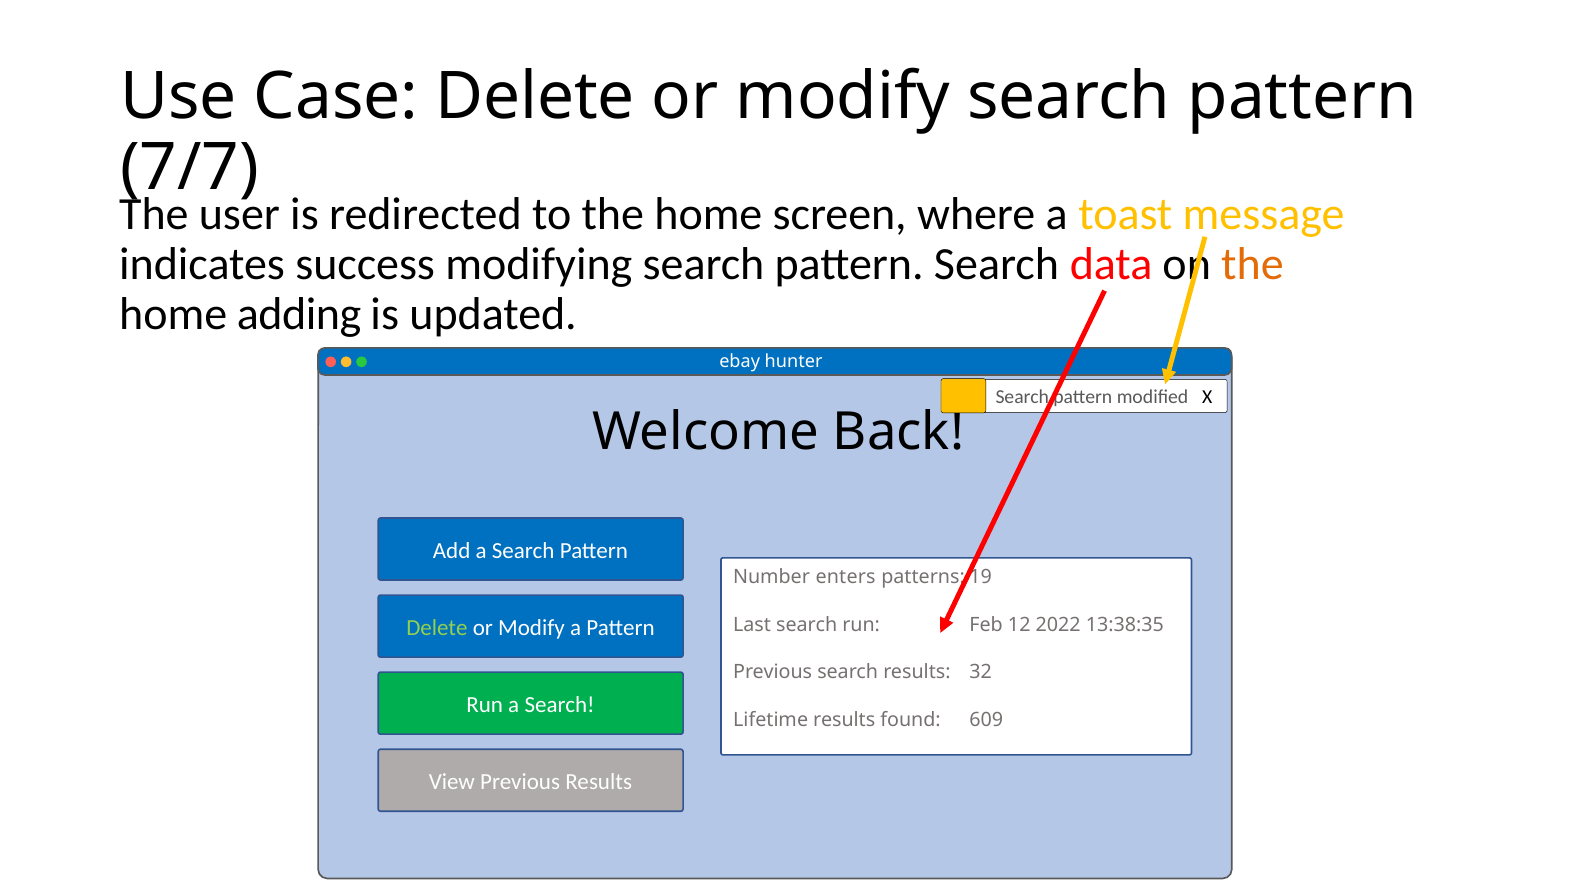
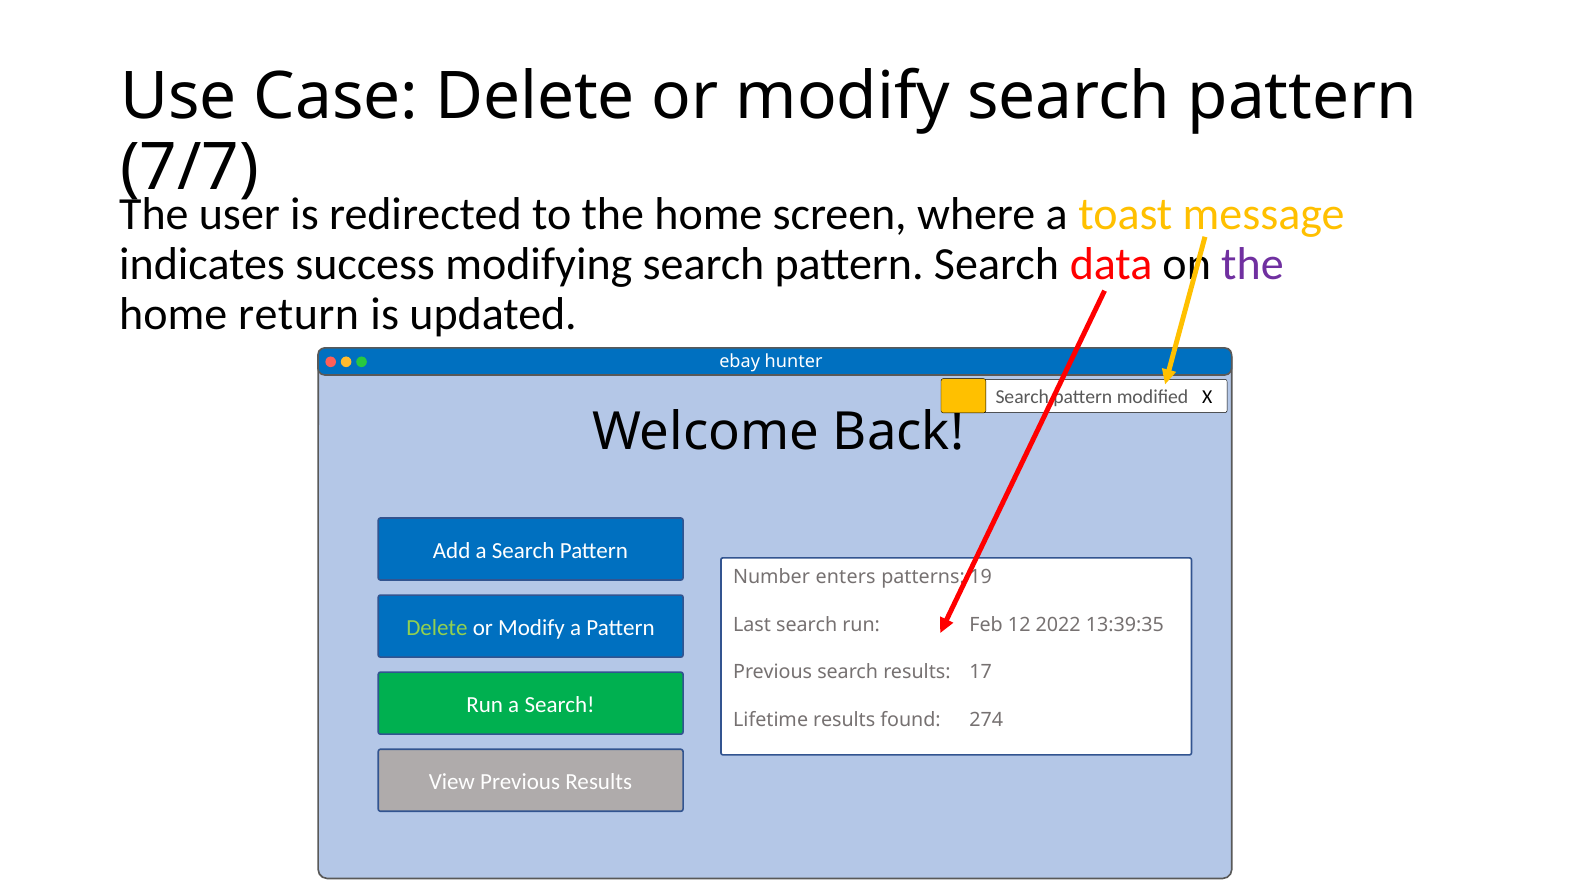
the at (1252, 264) colour: orange -> purple
adding: adding -> return
13:38:35: 13:38:35 -> 13:39:35
32: 32 -> 17
609: 609 -> 274
